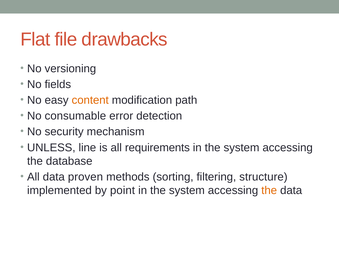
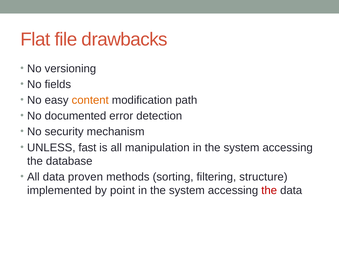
consumable: consumable -> documented
line: line -> fast
requirements: requirements -> manipulation
the at (269, 191) colour: orange -> red
